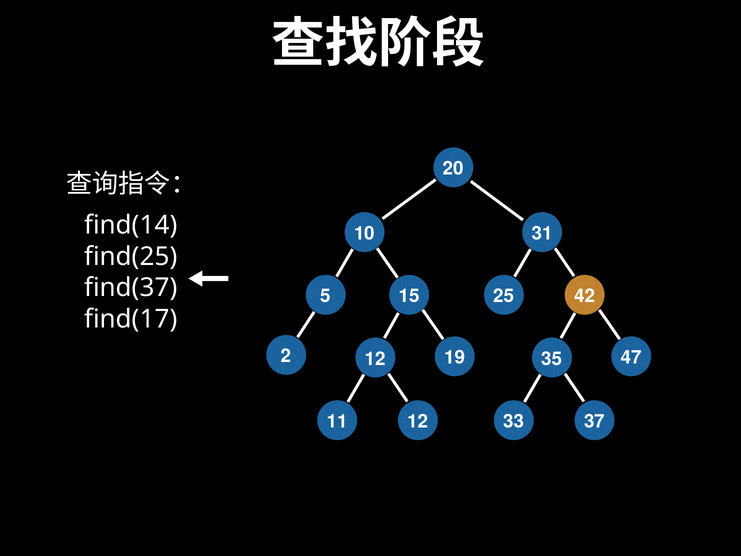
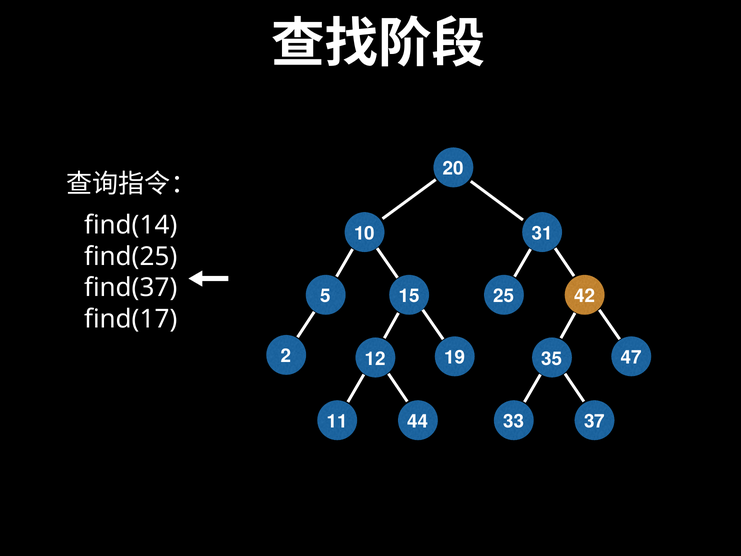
11 12: 12 -> 44
